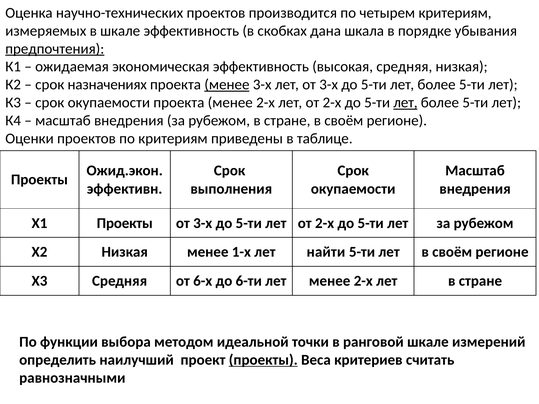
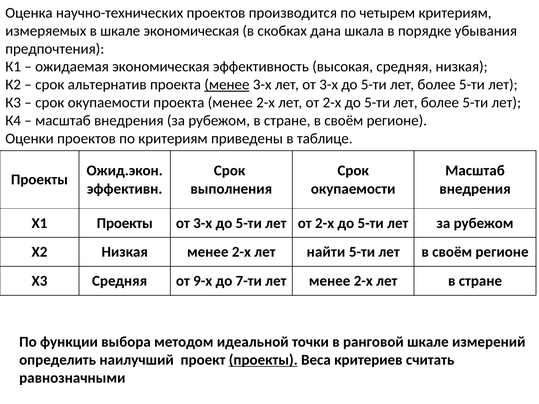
шкале эффективность: эффективность -> экономическая
предпочтения underline: present -> none
назначениях: назначениях -> альтернатив
лет at (405, 103) underline: present -> none
Низкая менее 1-х: 1-х -> 2-х
6-х: 6-х -> 9-х
6-ти: 6-ти -> 7-ти
